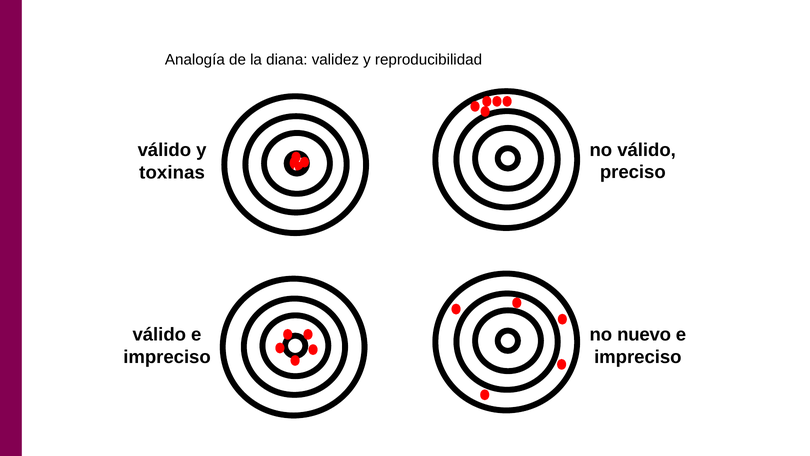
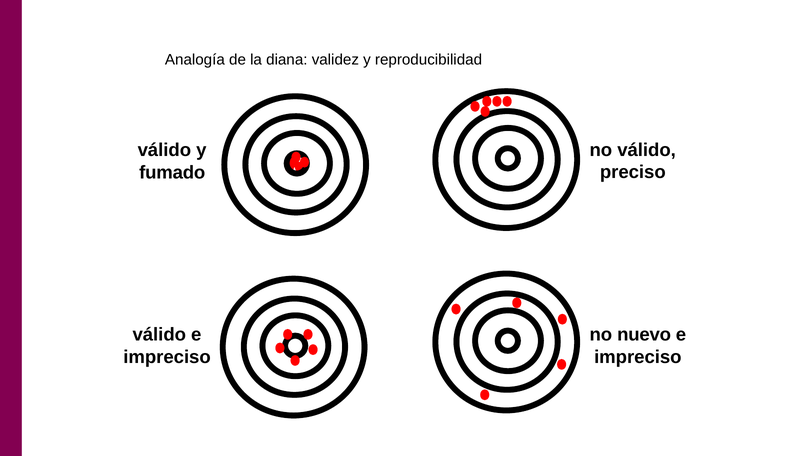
toxinas: toxinas -> fumado
